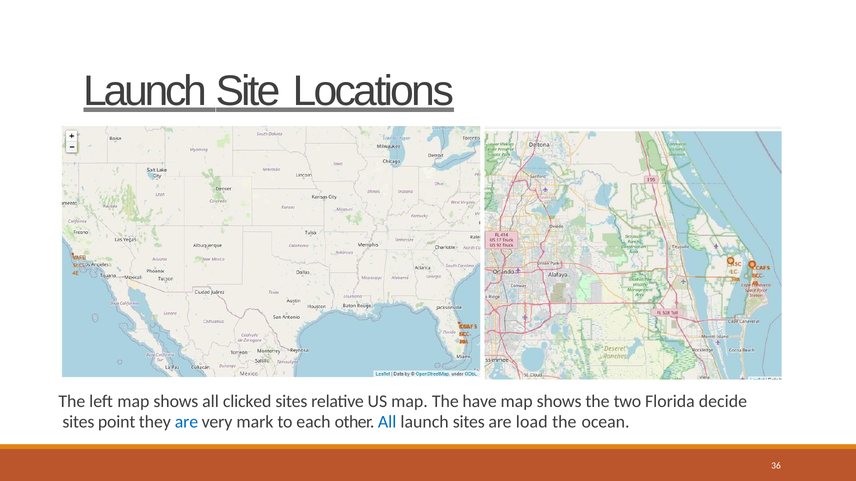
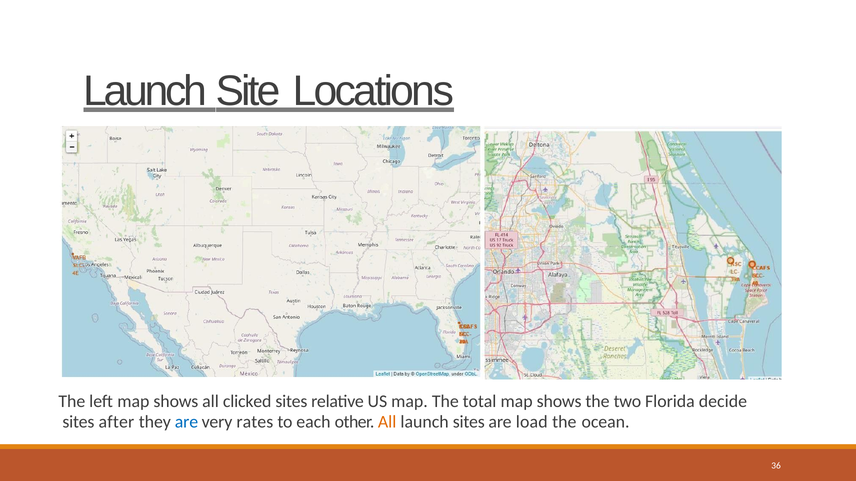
have: have -> total
point: point -> after
mark: mark -> rates
All at (387, 422) colour: blue -> orange
